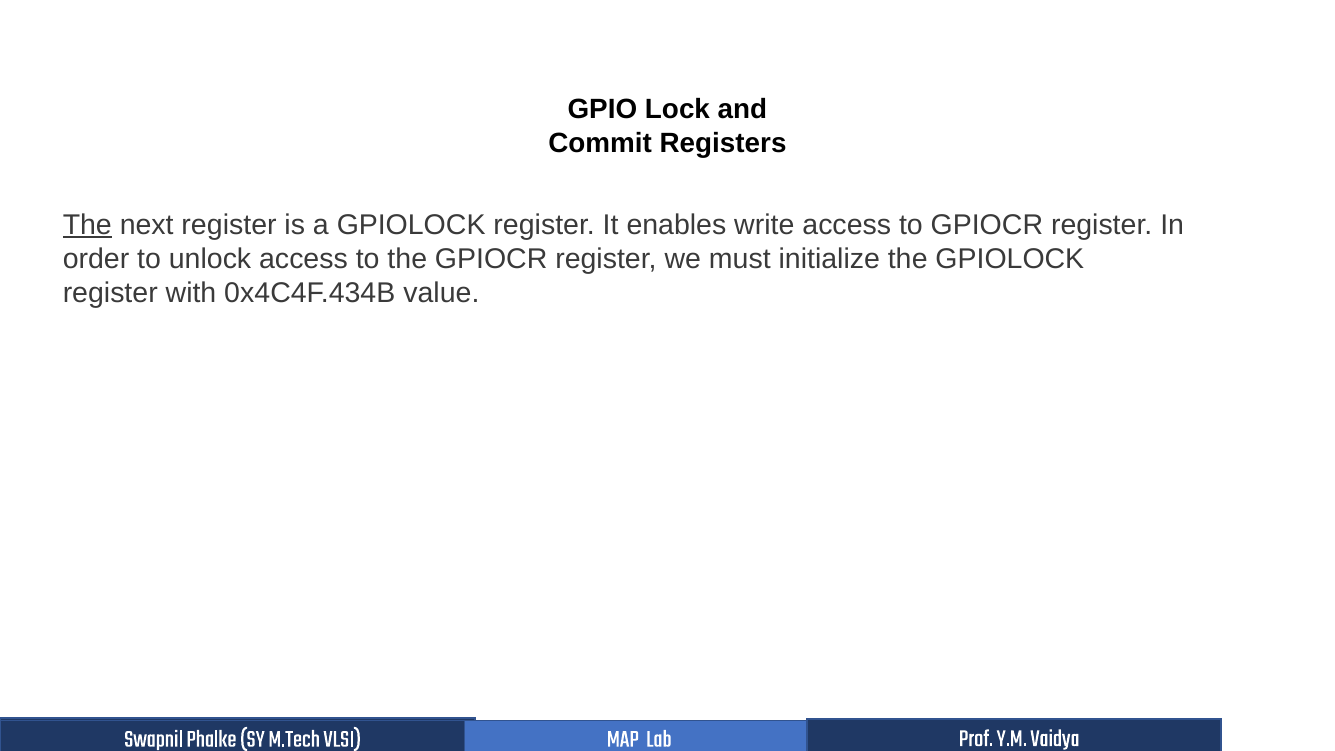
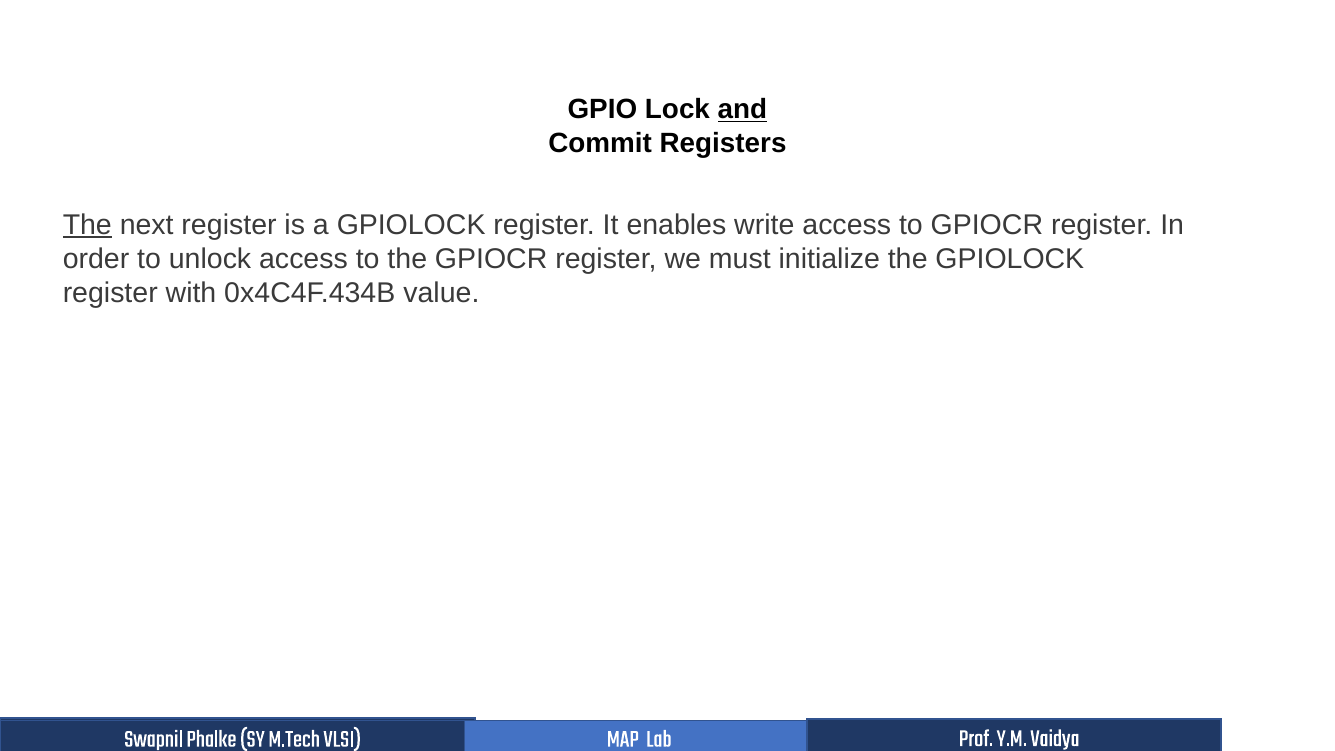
and underline: none -> present
